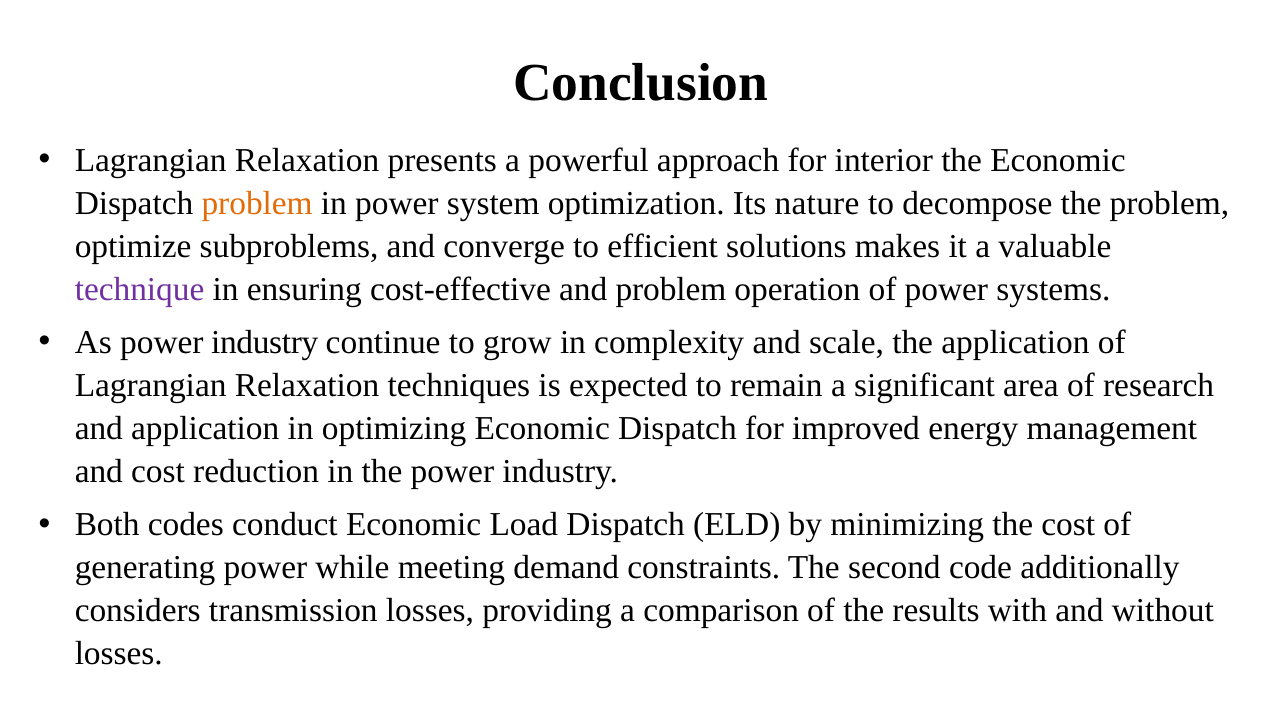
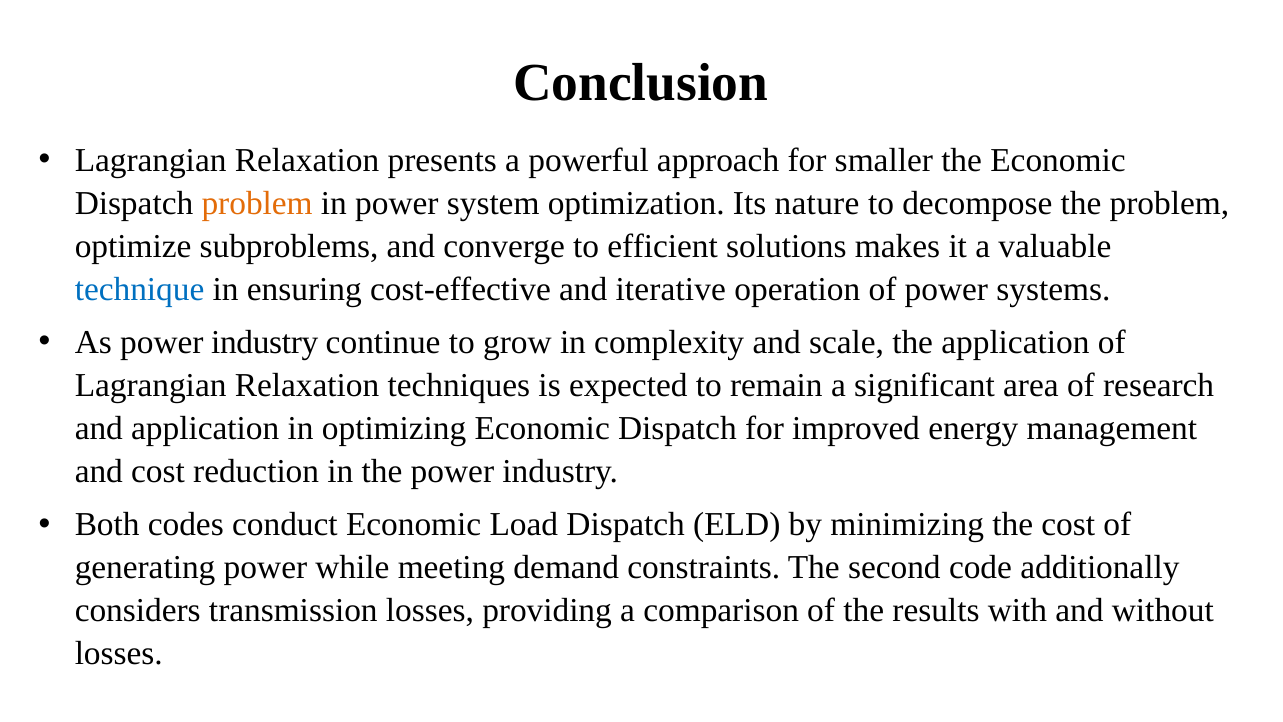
interior: interior -> smaller
technique colour: purple -> blue
and problem: problem -> iterative
